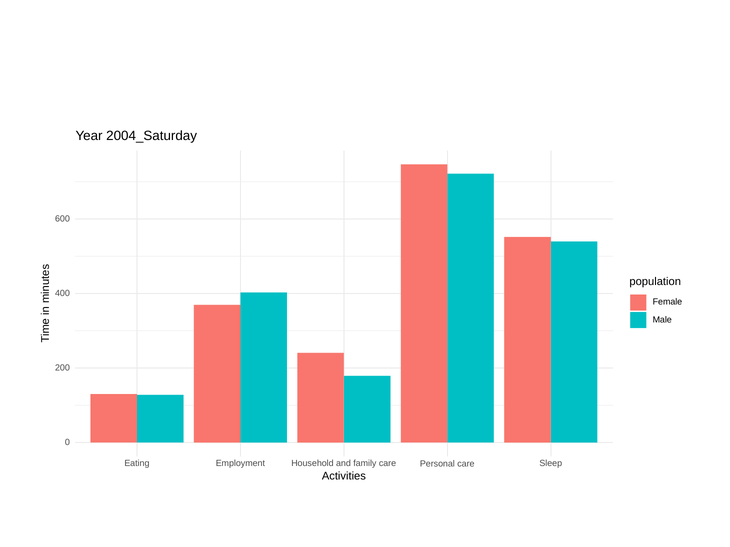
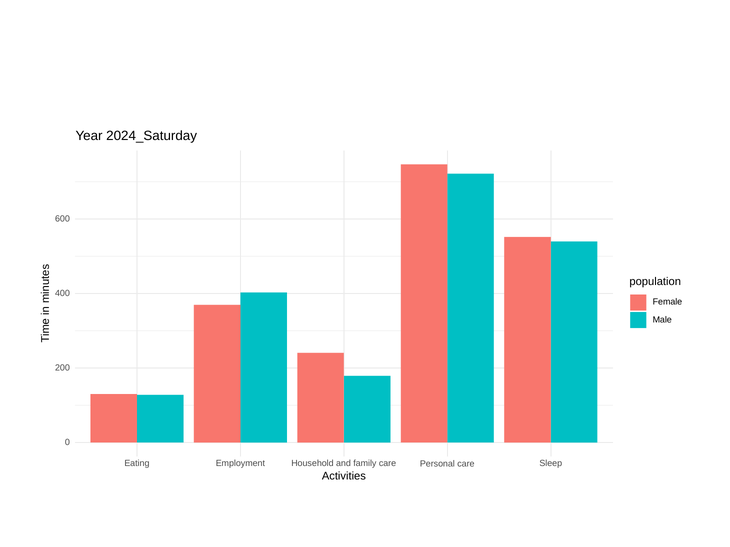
2004_Saturday: 2004_Saturday -> 2024_Saturday
